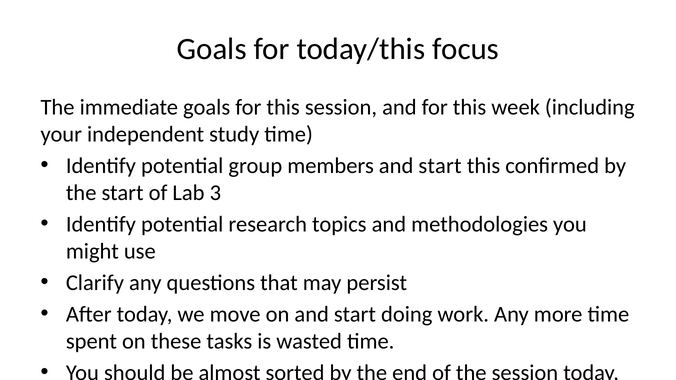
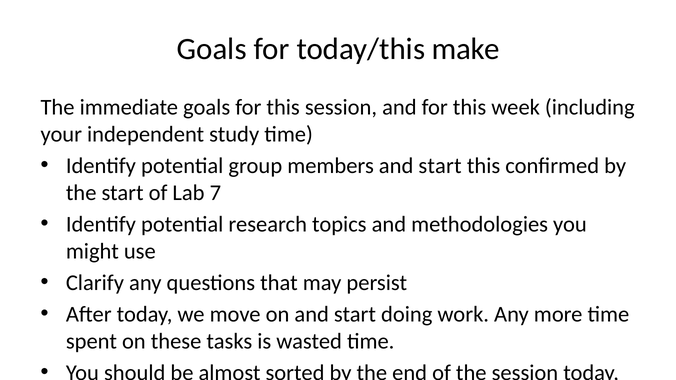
focus: focus -> make
Lab 3: 3 -> 7
